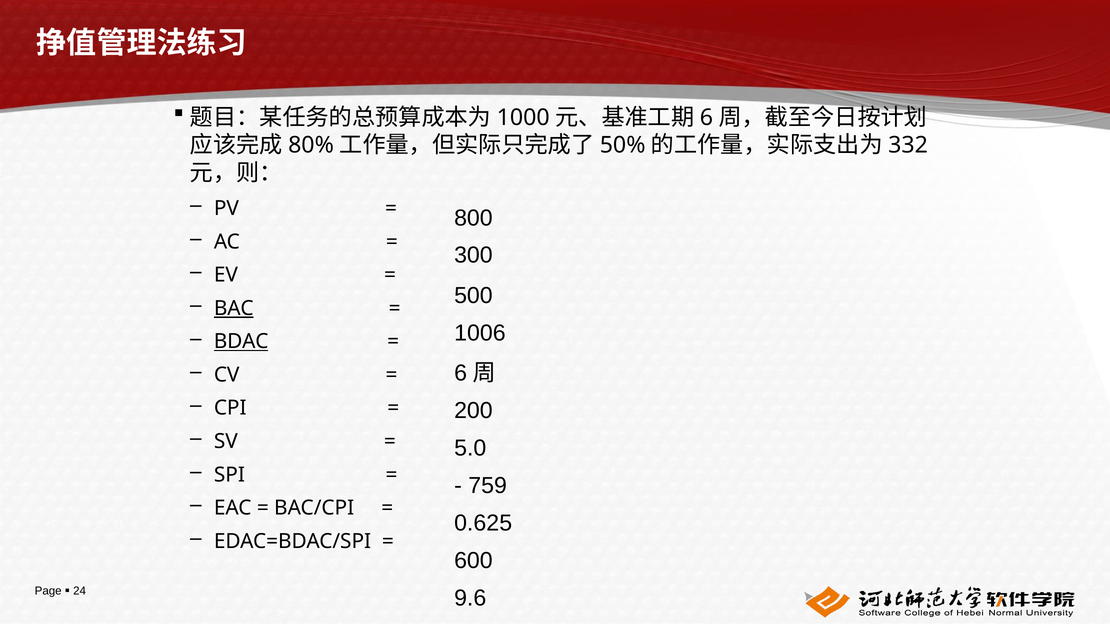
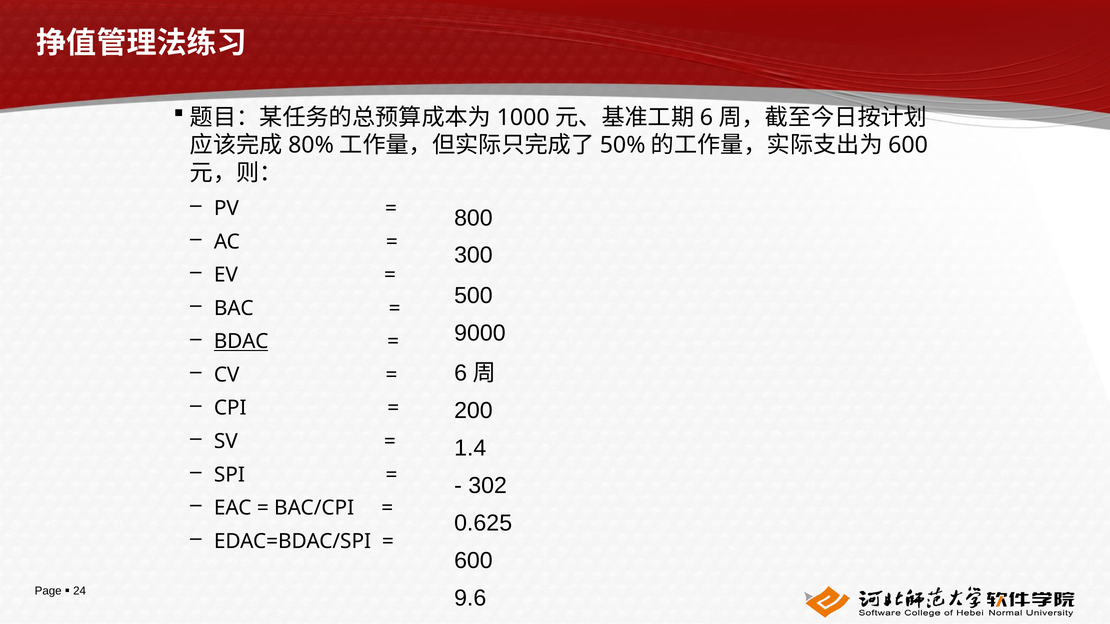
332 at (908, 145): 332 -> 600
BAC underline: present -> none
1006: 1006 -> 9000
5.0: 5.0 -> 1.4
759: 759 -> 302
